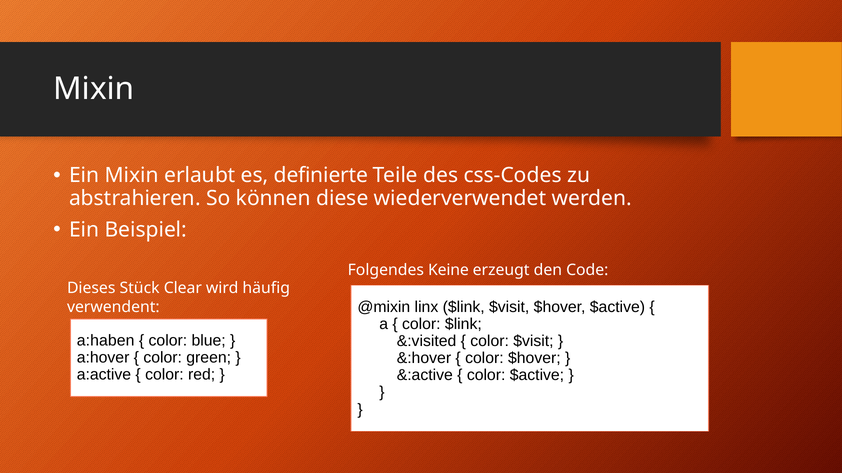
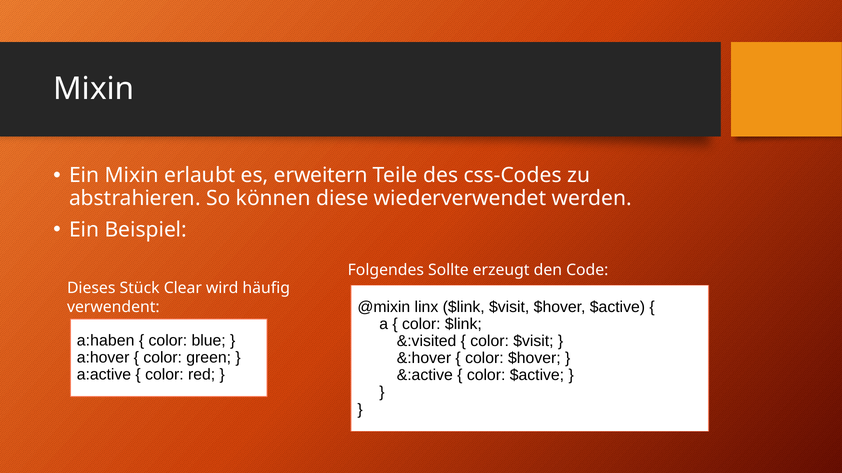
definierte: definierte -> erweitern
Keine: Keine -> Sollte
